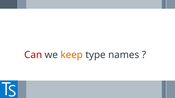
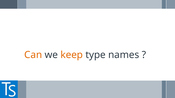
Can colour: red -> orange
